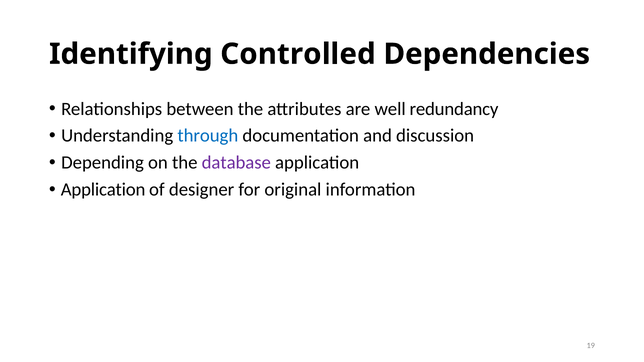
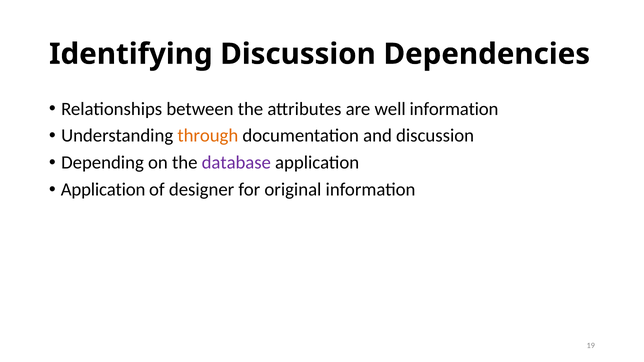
Identifying Controlled: Controlled -> Discussion
well redundancy: redundancy -> information
through colour: blue -> orange
